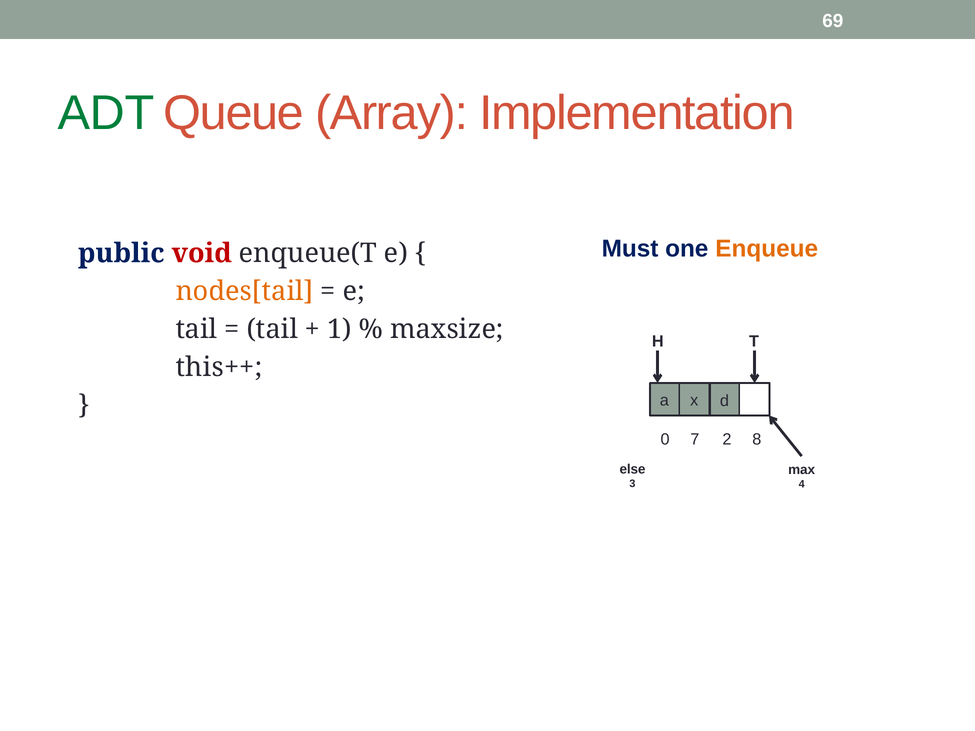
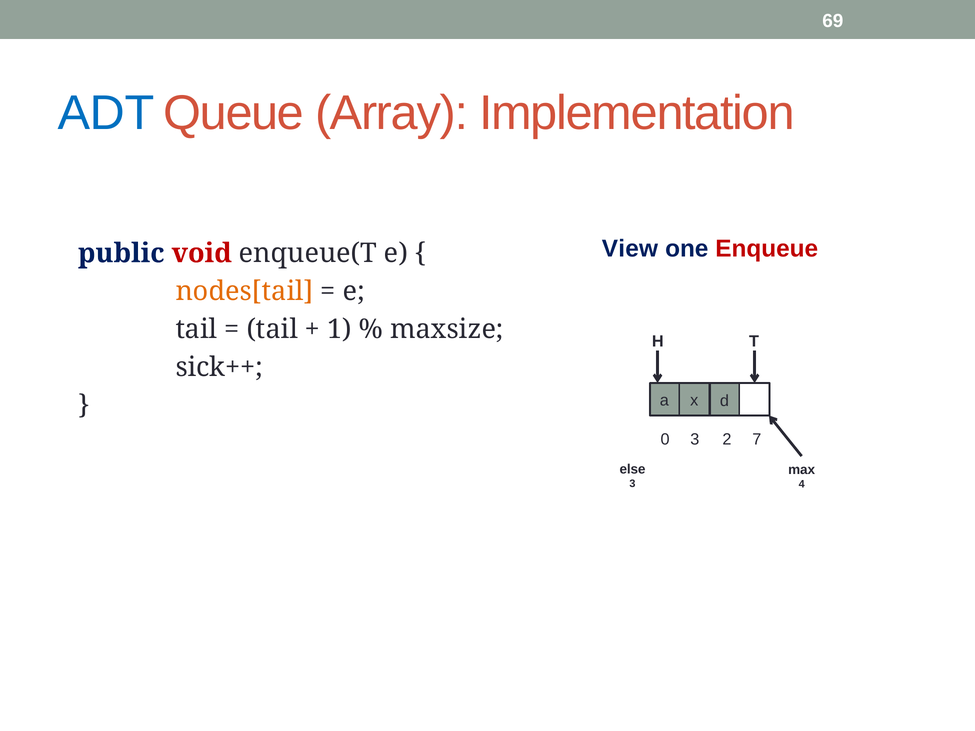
ADT colour: green -> blue
Must: Must -> View
Enqueue colour: orange -> red
this++: this++ -> sick++
0 7: 7 -> 3
8: 8 -> 7
